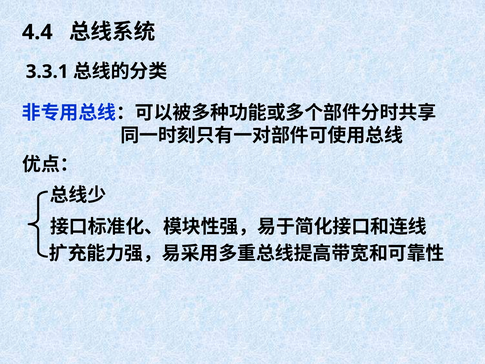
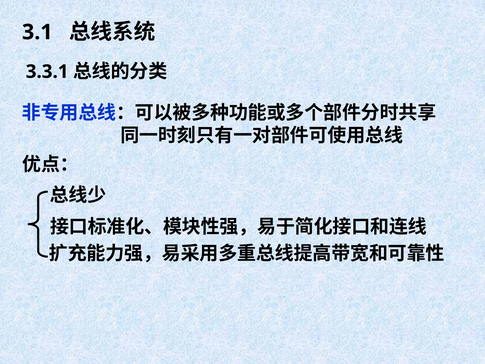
4.4: 4.4 -> 3.1
